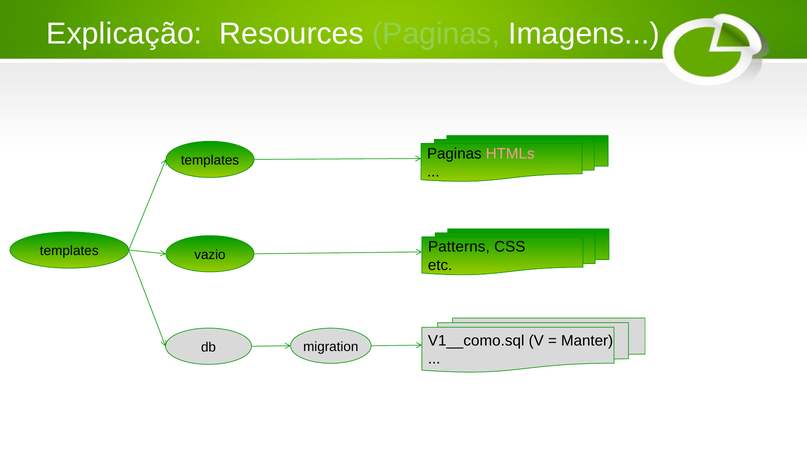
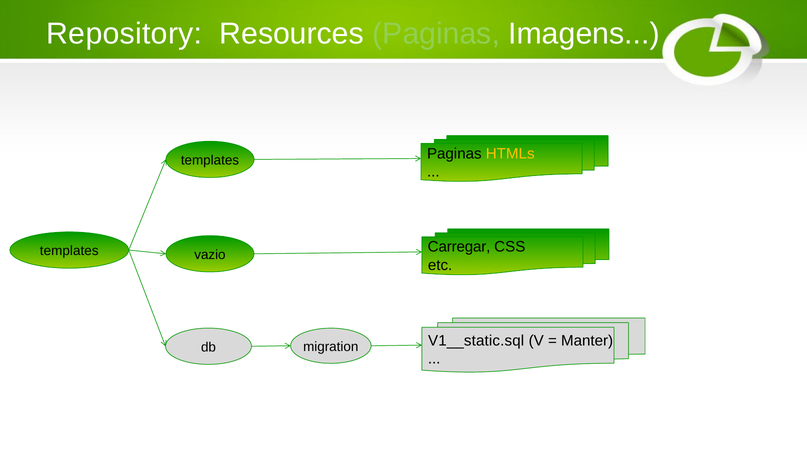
Explicação: Explicação -> Repository
HTMLs colour: pink -> yellow
Patterns: Patterns -> Carregar
V1__como.sql: V1__como.sql -> V1__static.sql
